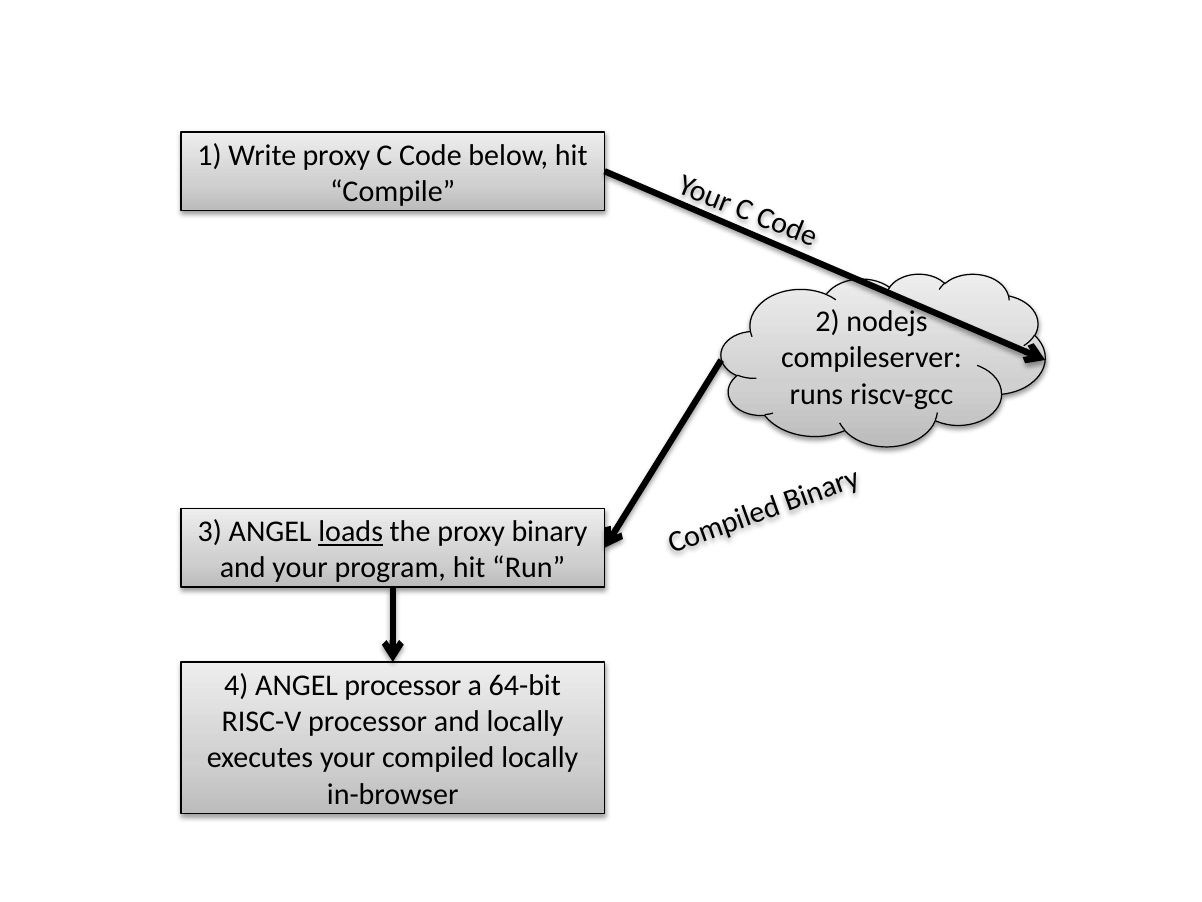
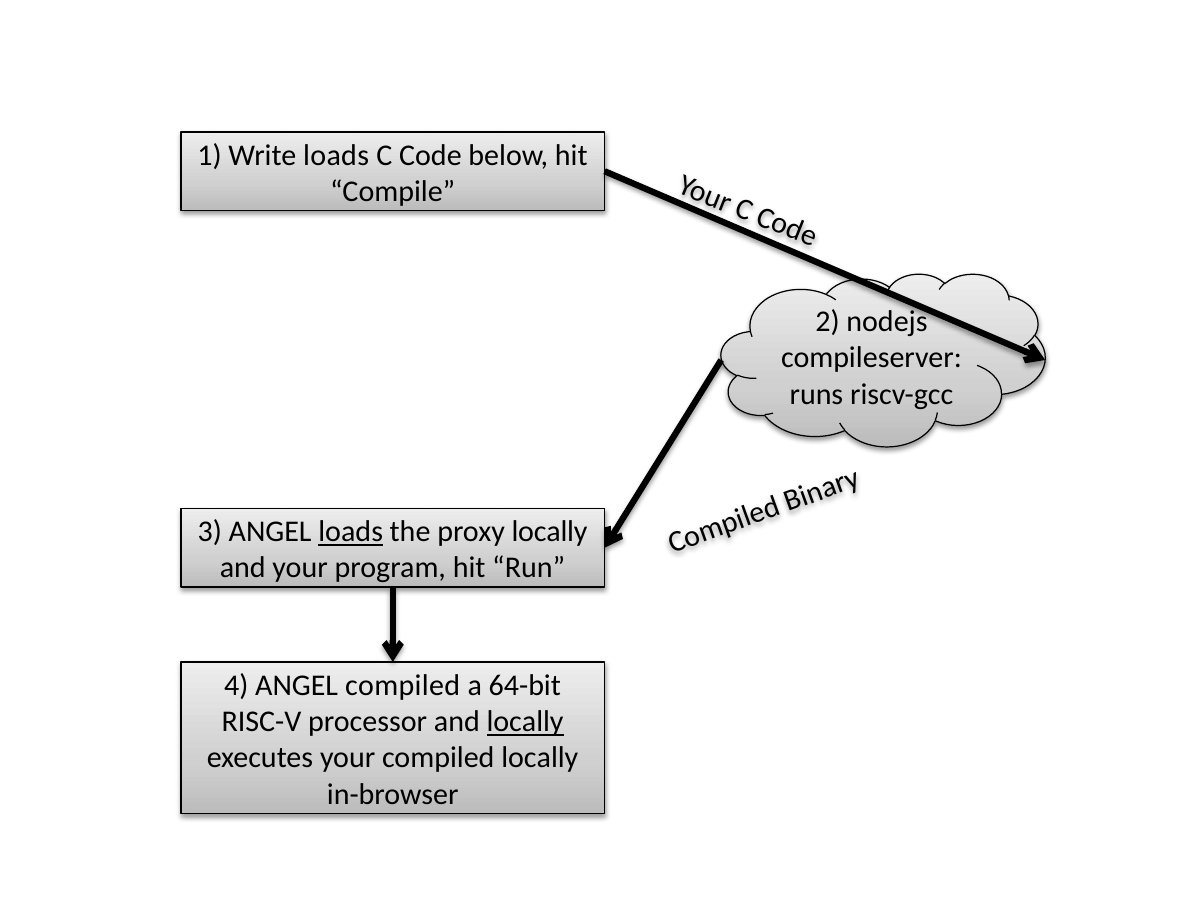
Write proxy: proxy -> loads
proxy binary: binary -> locally
ANGEL processor: processor -> compiled
locally at (525, 722) underline: none -> present
